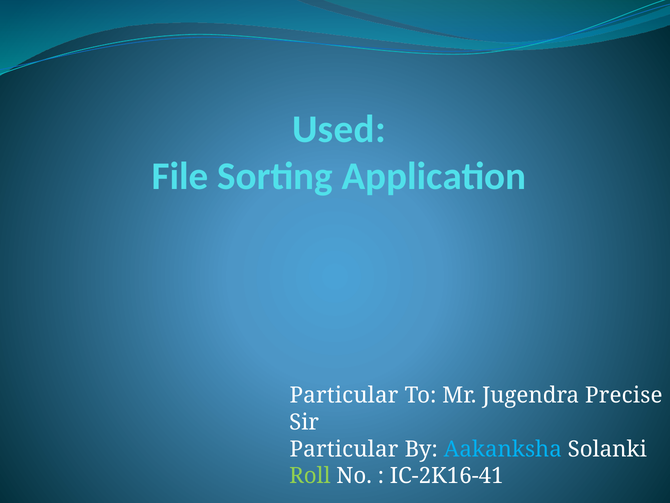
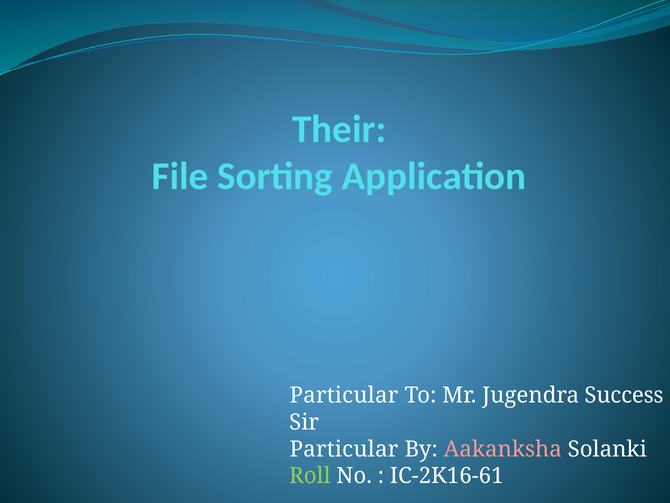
Used: Used -> Their
Precise: Precise -> Success
Aakanksha colour: light blue -> pink
IC-2K16-41: IC-2K16-41 -> IC-2K16-61
